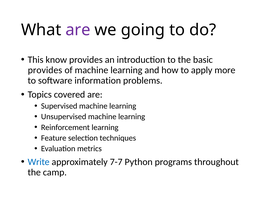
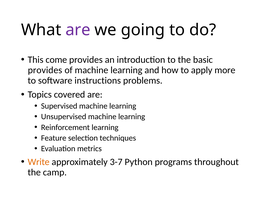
know: know -> come
information: information -> instructions
Write colour: blue -> orange
7-7: 7-7 -> 3-7
